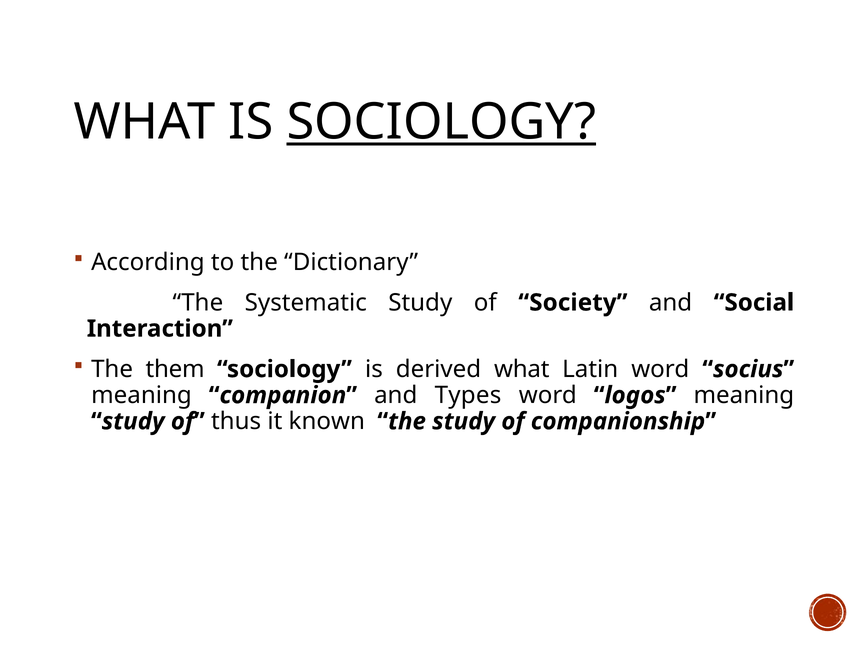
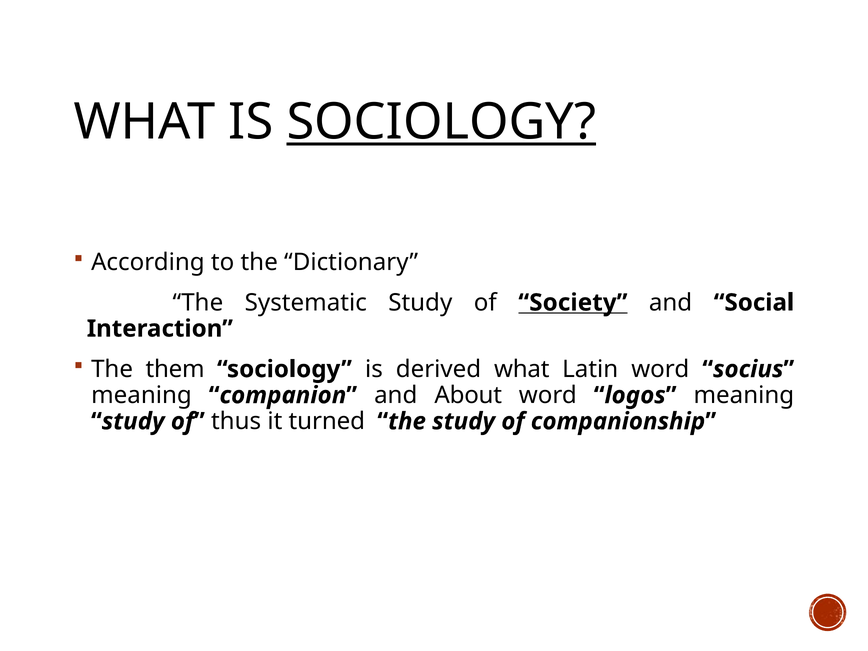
Society underline: none -> present
Types: Types -> About
known: known -> turned
